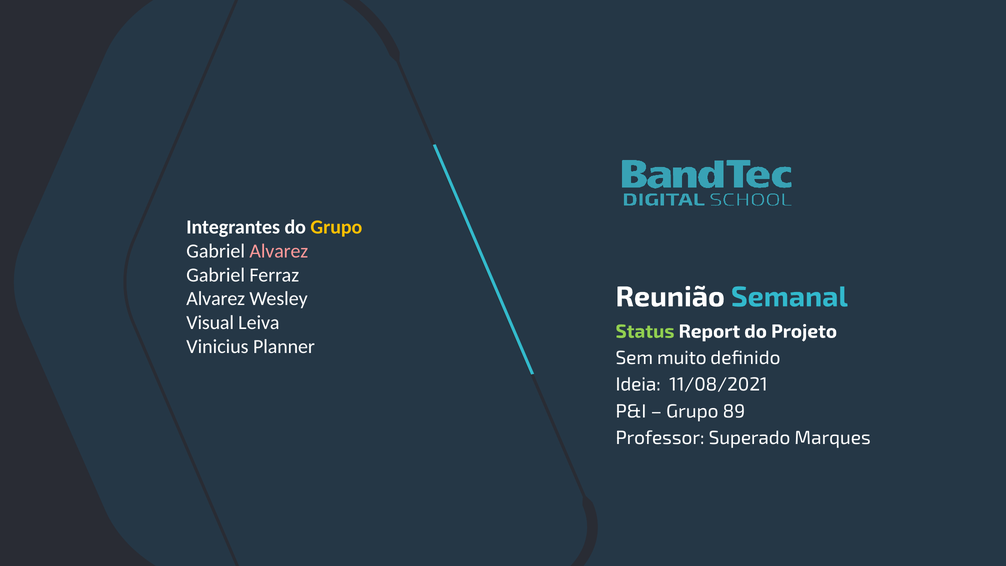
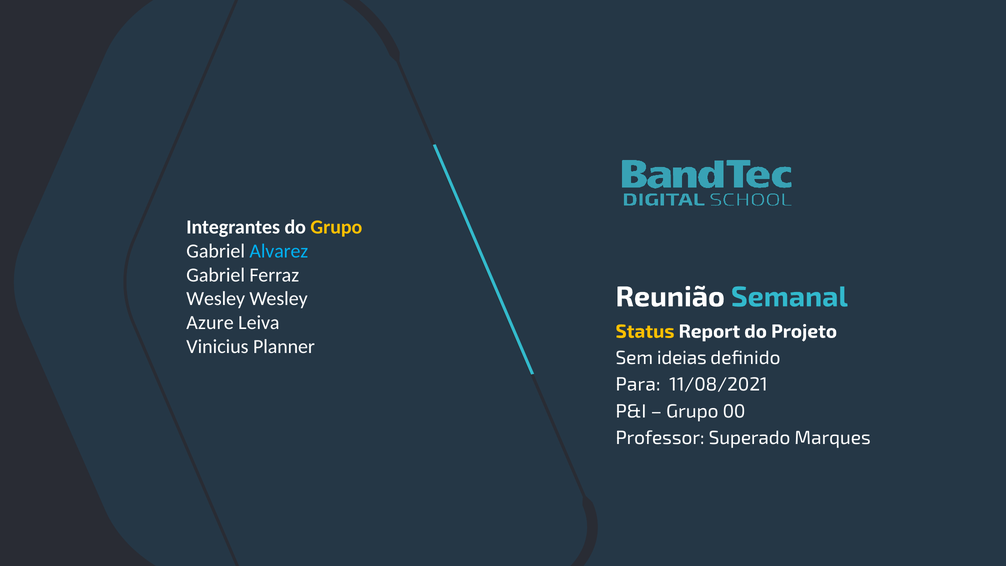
Alvarez at (279, 251) colour: pink -> light blue
Alvarez at (216, 299): Alvarez -> Wesley
Visual: Visual -> Azure
Status colour: light green -> yellow
muito: muito -> ideias
Ideia: Ideia -> Para
89: 89 -> 00
